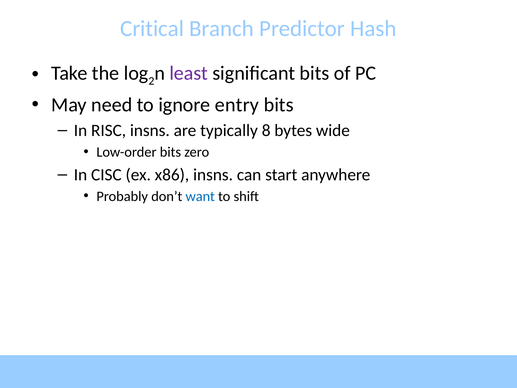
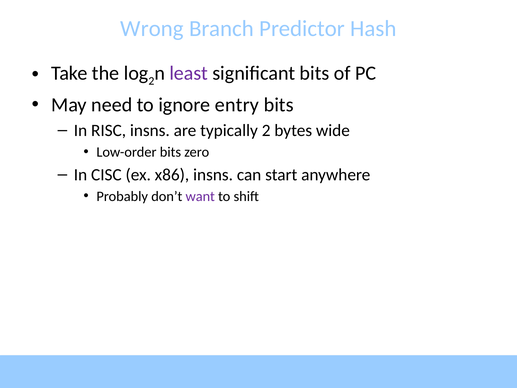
Critical: Critical -> Wrong
typically 8: 8 -> 2
want colour: blue -> purple
